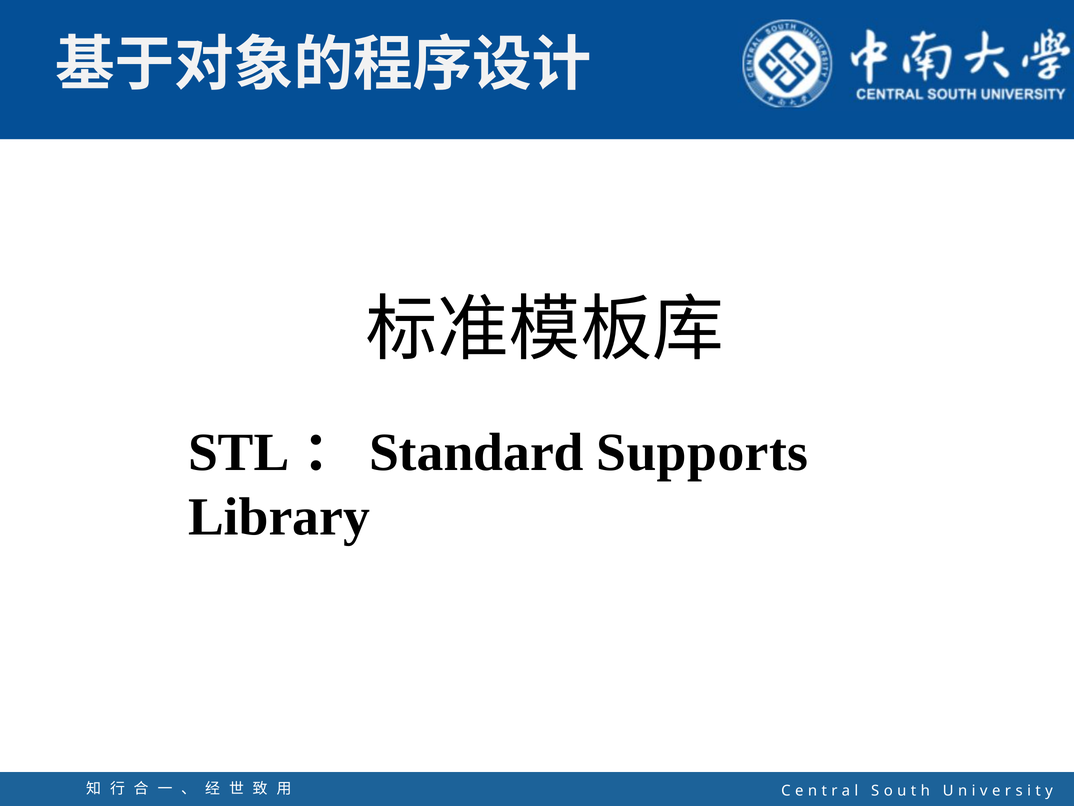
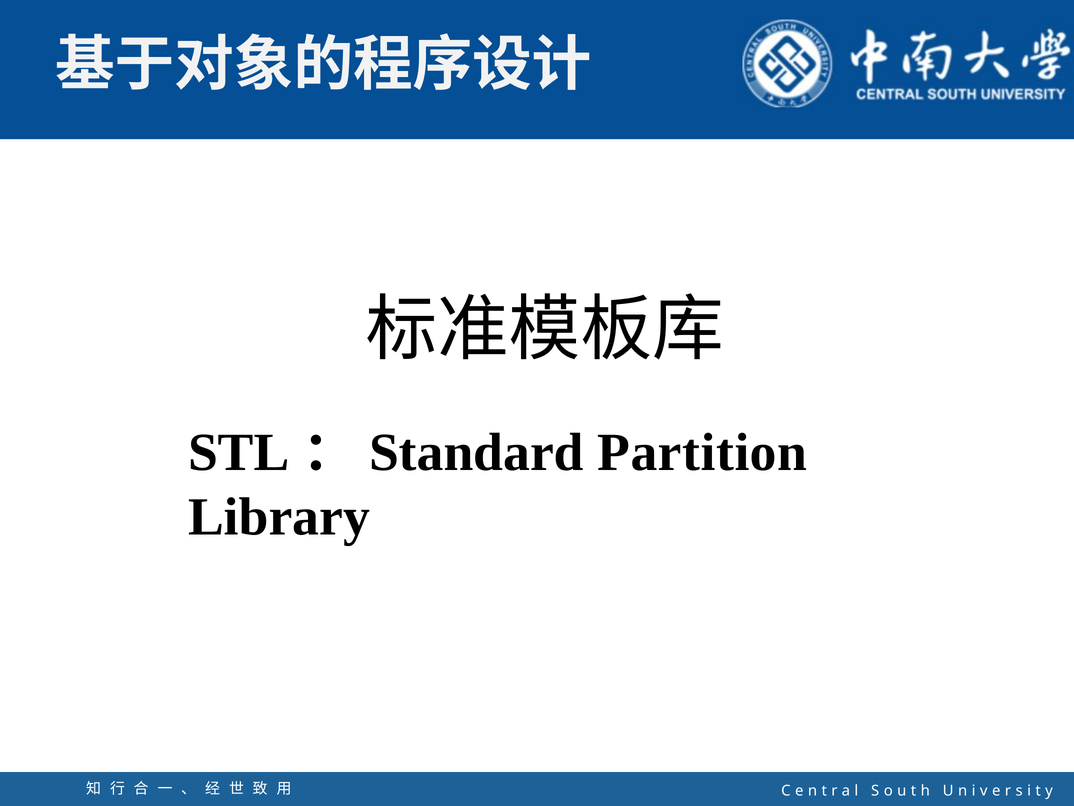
Supports: Supports -> Partition
